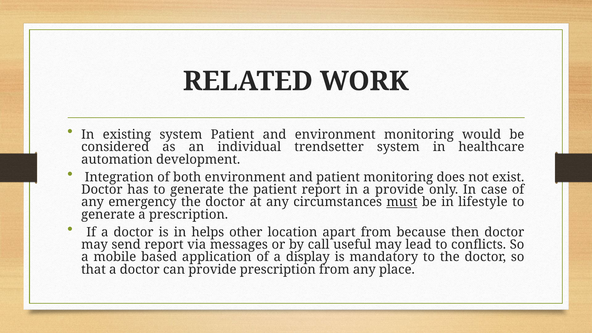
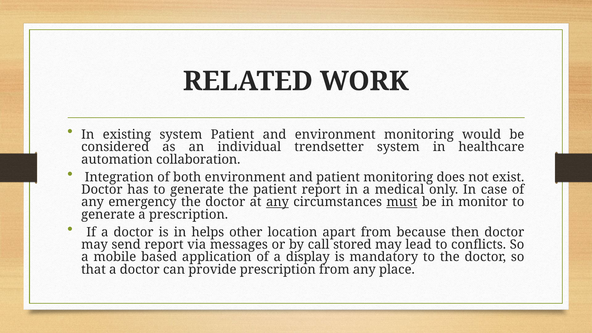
development: development -> collaboration
a provide: provide -> medical
any at (277, 202) underline: none -> present
lifestyle: lifestyle -> monitor
useful: useful -> stored
